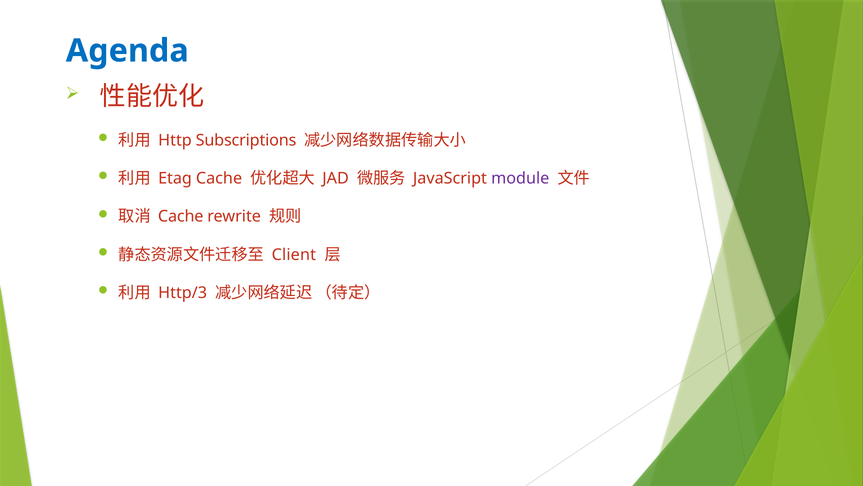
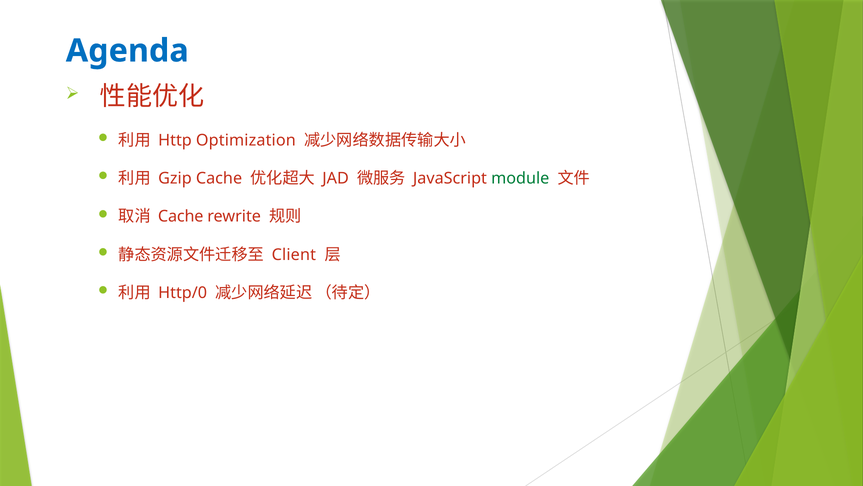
Subscriptions: Subscriptions -> Optimization
Etag: Etag -> Gzip
module colour: purple -> green
Http/3: Http/3 -> Http/0
